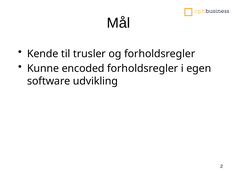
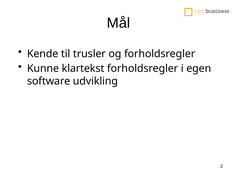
encoded: encoded -> klartekst
